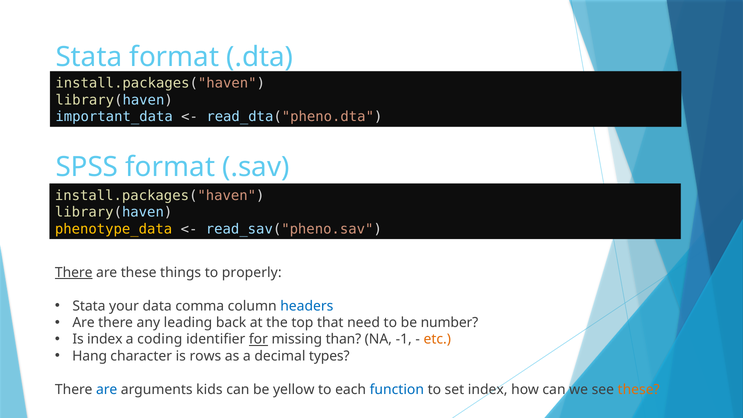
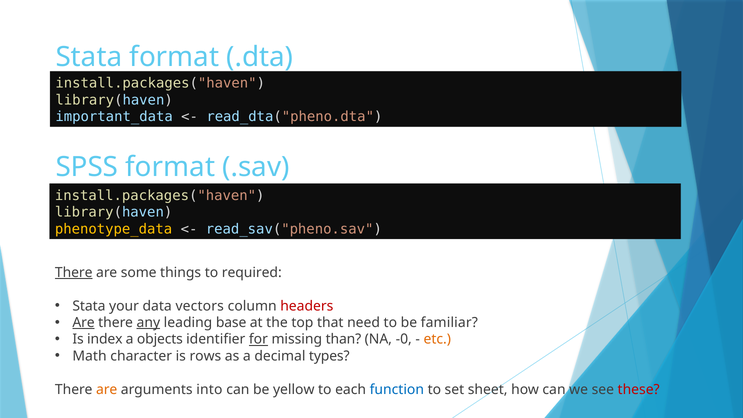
are these: these -> some
properly: properly -> required
comma: comma -> vectors
headers colour: blue -> red
Are at (84, 323) underline: none -> present
any underline: none -> present
back: back -> base
number: number -> familiar
coding: coding -> objects
-1: -1 -> -0
Hang: Hang -> Math
are at (107, 389) colour: blue -> orange
kids: kids -> into
set index: index -> sheet
these at (639, 389) colour: orange -> red
